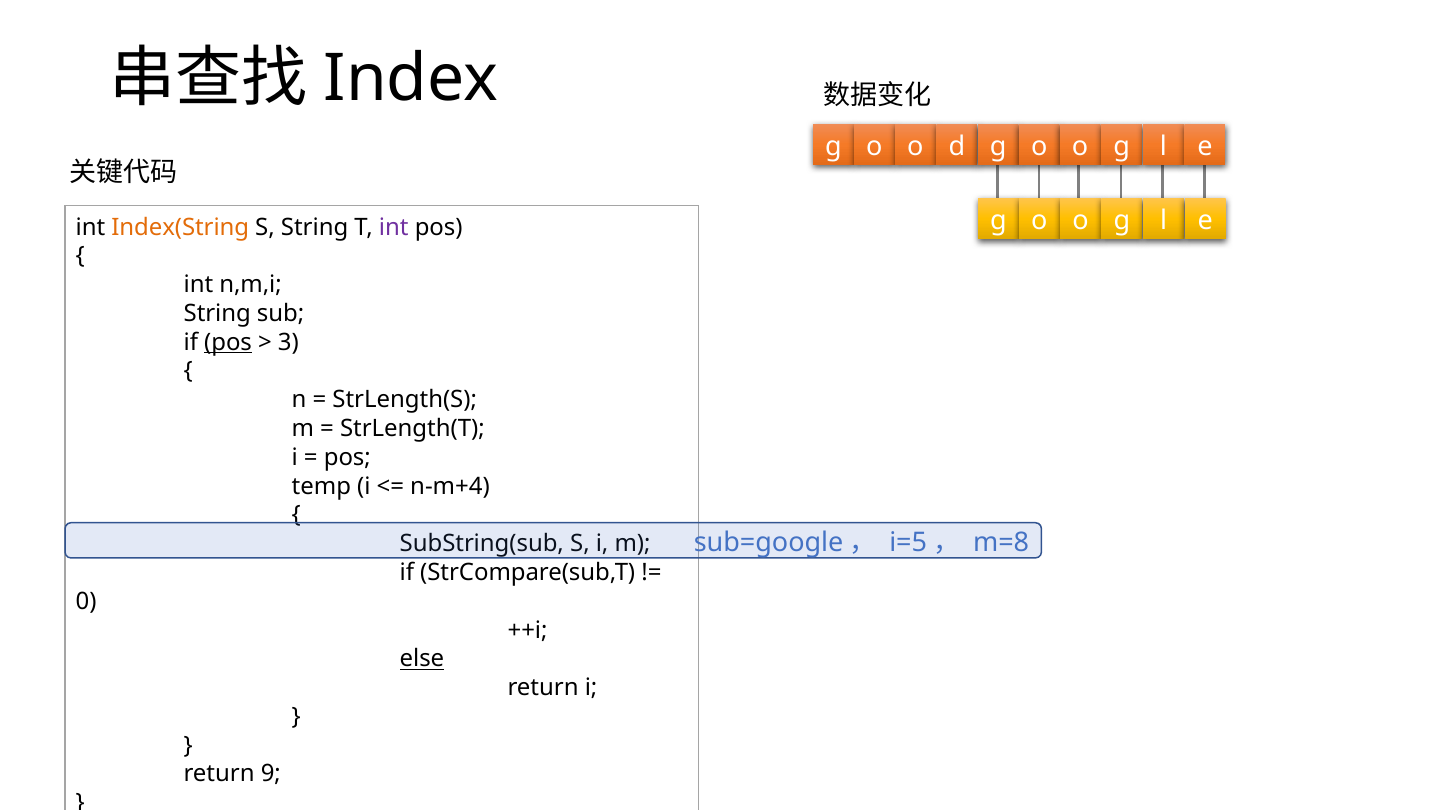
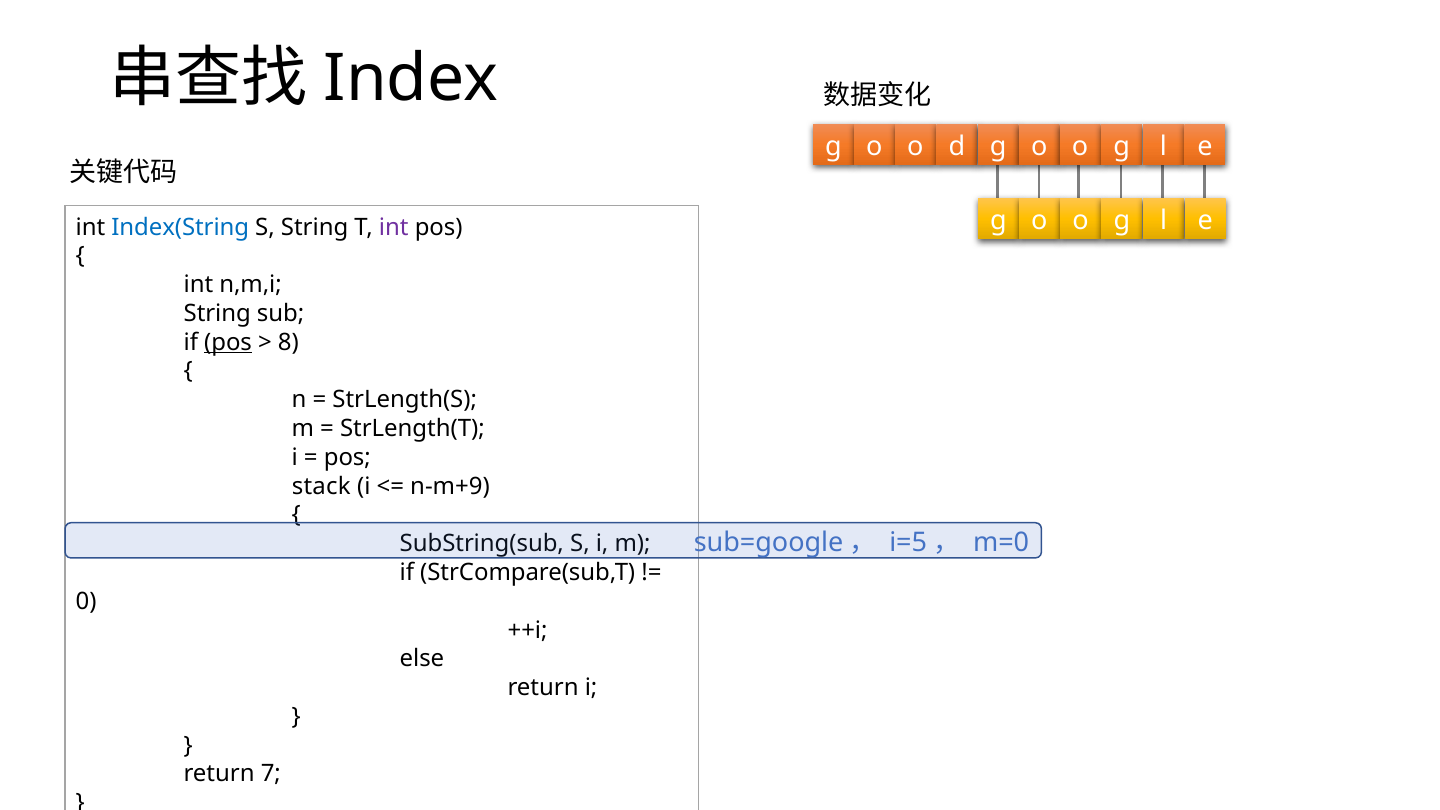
Index(String colour: orange -> blue
3: 3 -> 8
temp: temp -> stack
n-m+4: n-m+4 -> n-m+9
m=8: m=8 -> m=0
else underline: present -> none
9: 9 -> 7
